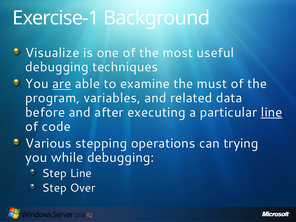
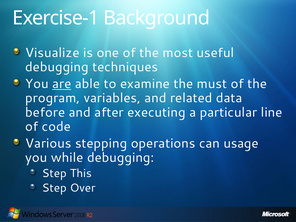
line at (272, 112) underline: present -> none
trying: trying -> usage
Step Line: Line -> This
